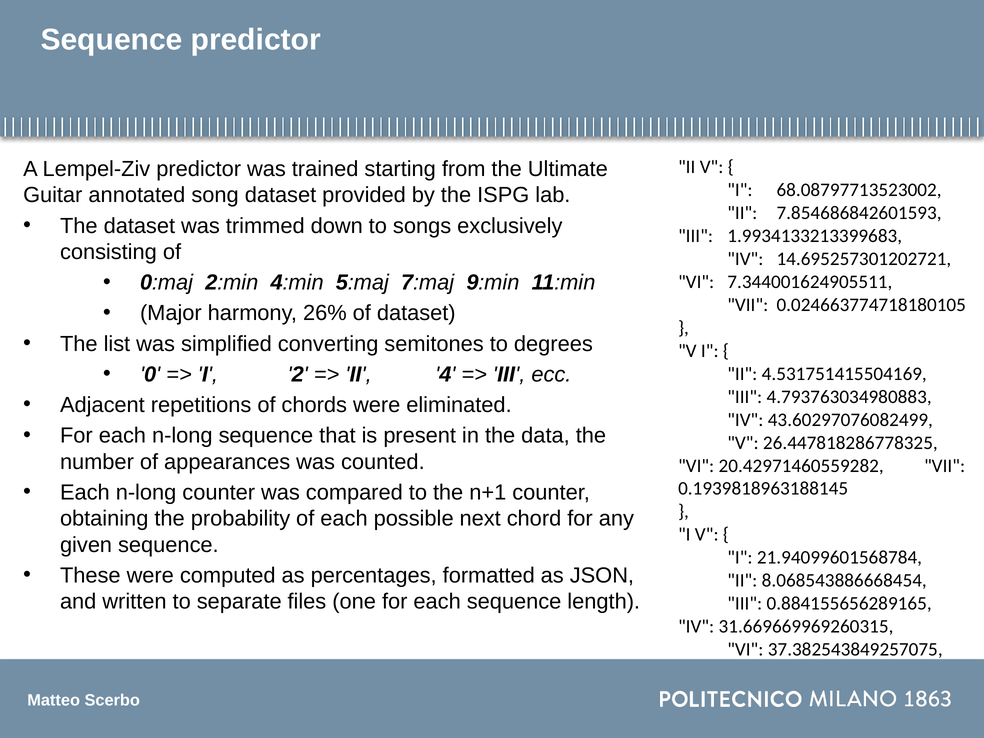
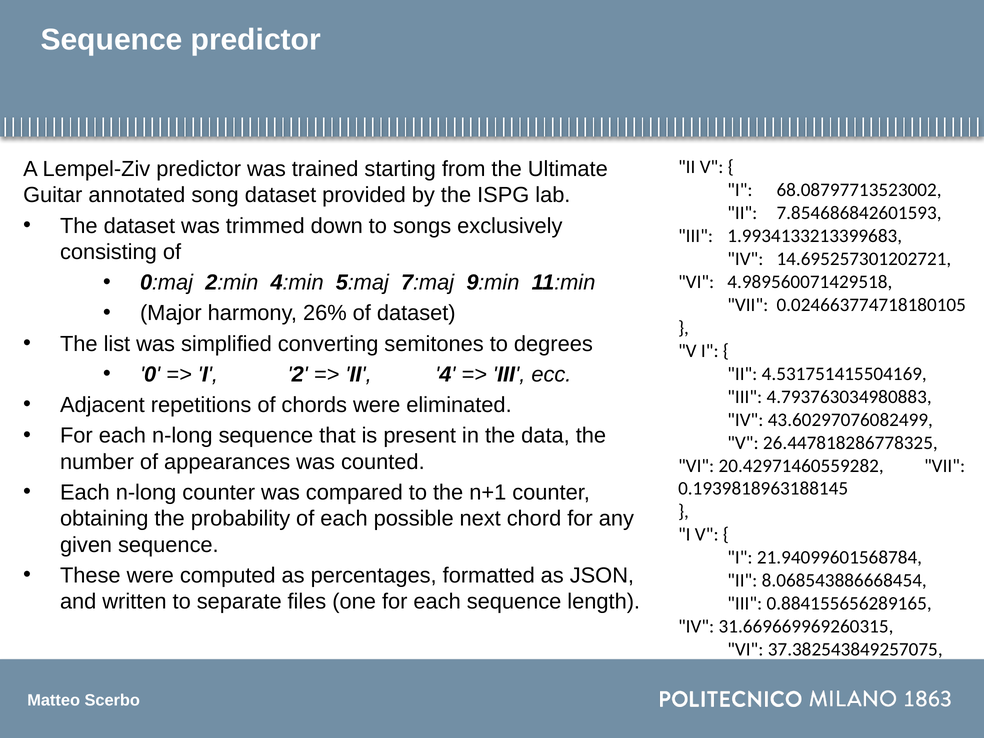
7.344001624905511: 7.344001624905511 -> 4.989560071429518
